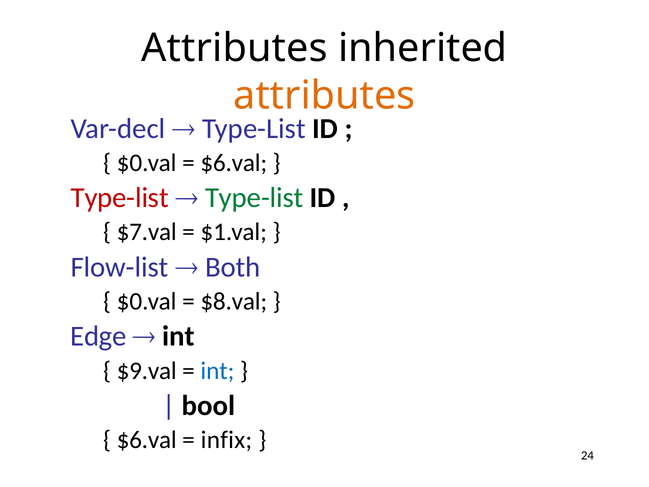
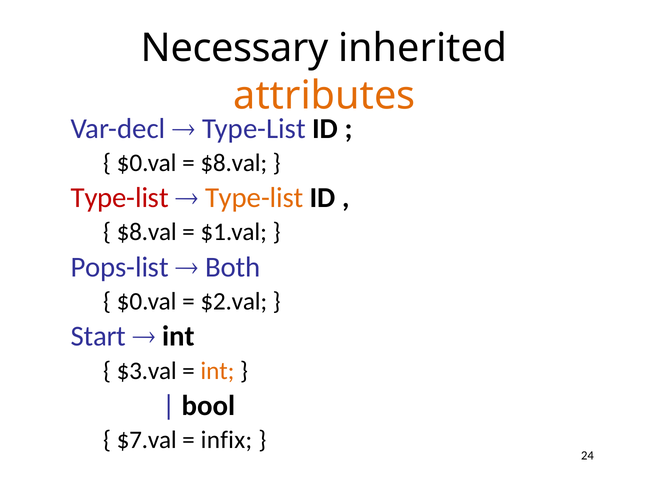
Attributes at (234, 48): Attributes -> Necessary
$6.val at (234, 163): $6.val -> $8.val
Type-list at (254, 198) colour: green -> orange
$7.val at (147, 232): $7.val -> $8.val
Flow-list: Flow-list -> Pops-list
$8.val: $8.val -> $2.val
Edge: Edge -> Start
$9.val: $9.val -> $3.val
int at (217, 371) colour: blue -> orange
$6.val at (147, 440): $6.val -> $7.val
